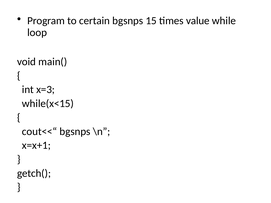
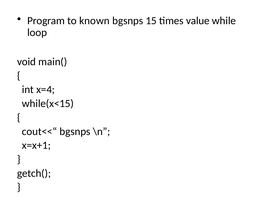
certain: certain -> known
x=3: x=3 -> x=4
